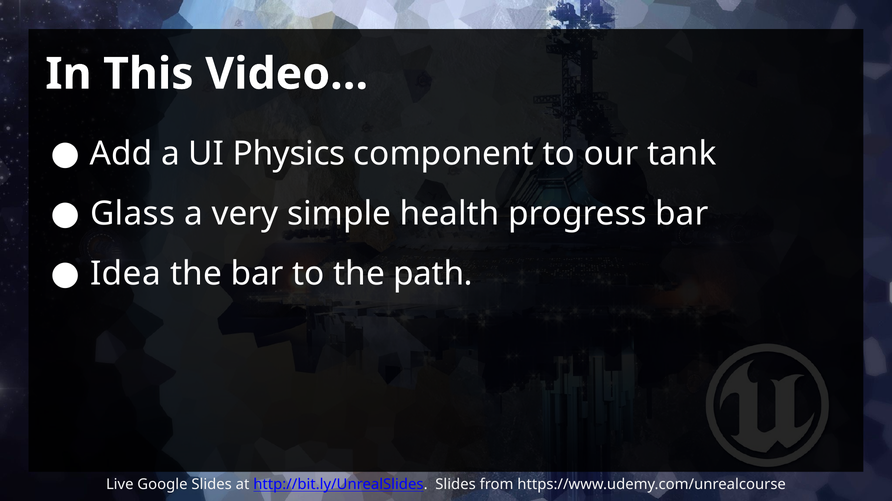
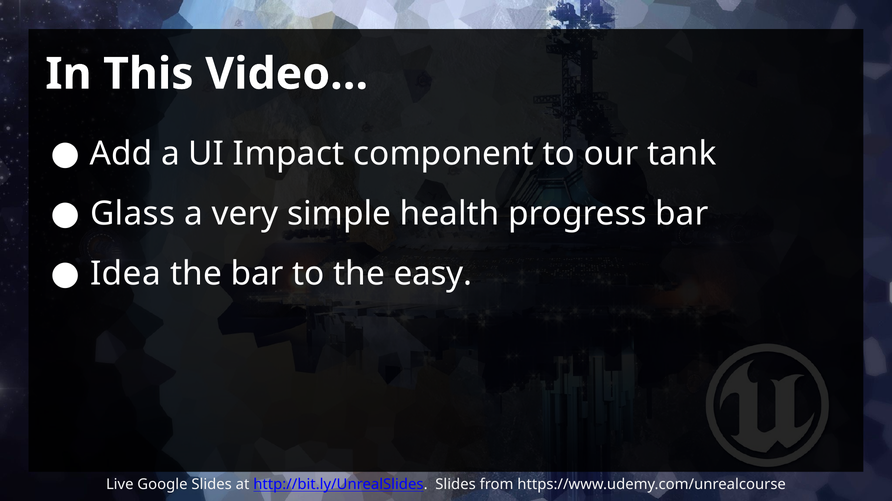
Physics: Physics -> Impact
path: path -> easy
